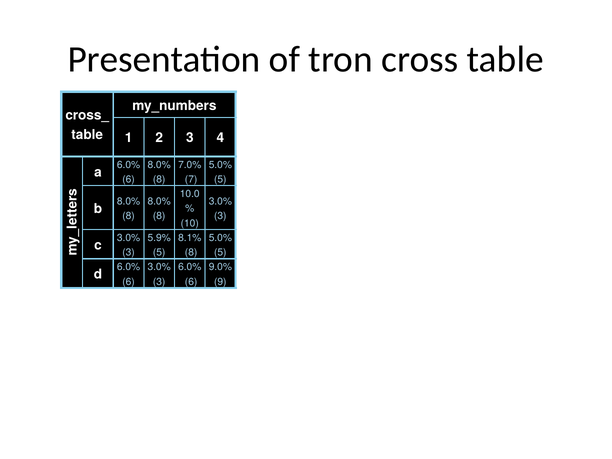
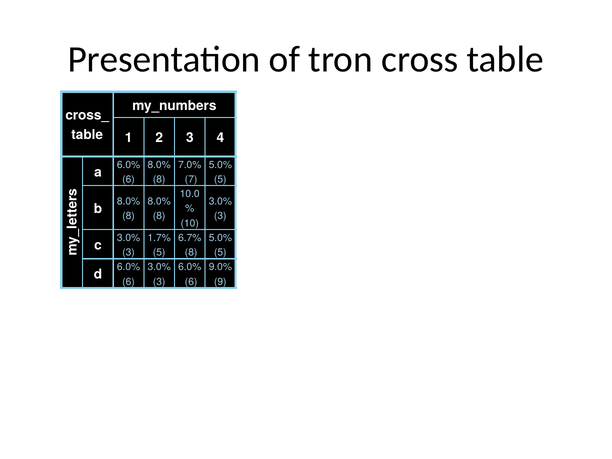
5.9%: 5.9% -> 1.7%
8.1%: 8.1% -> 6.7%
